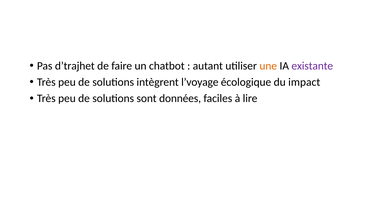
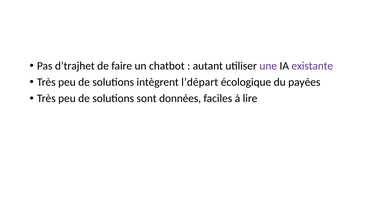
une colour: orange -> purple
l’voyage: l’voyage -> l’départ
impact: impact -> payées
